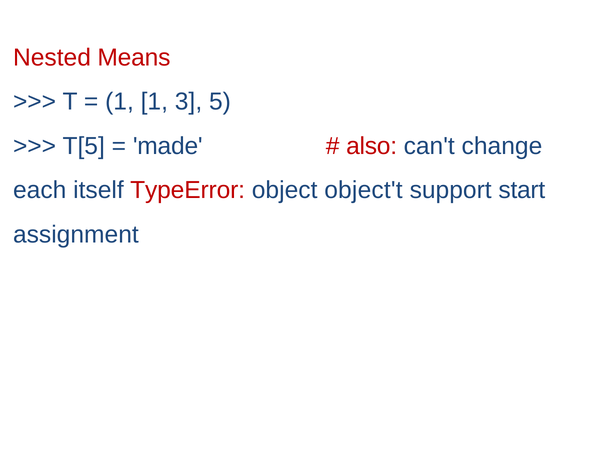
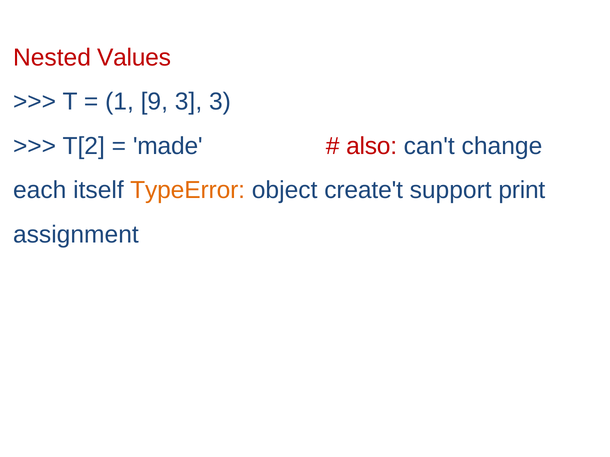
Means: Means -> Values
1 1: 1 -> 9
3 5: 5 -> 3
T[5: T[5 -> T[2
TypeError colour: red -> orange
object't: object't -> create't
start: start -> print
